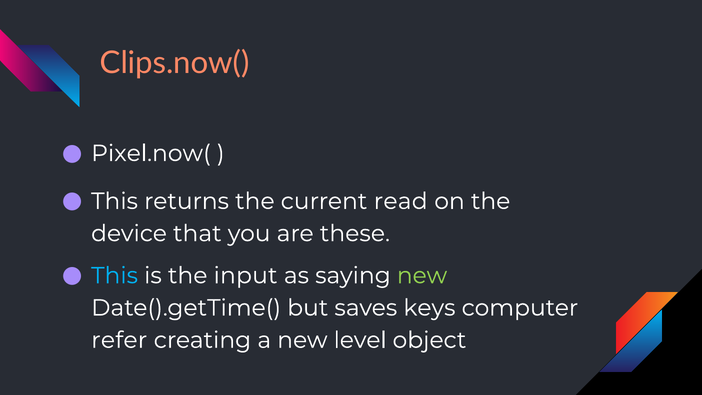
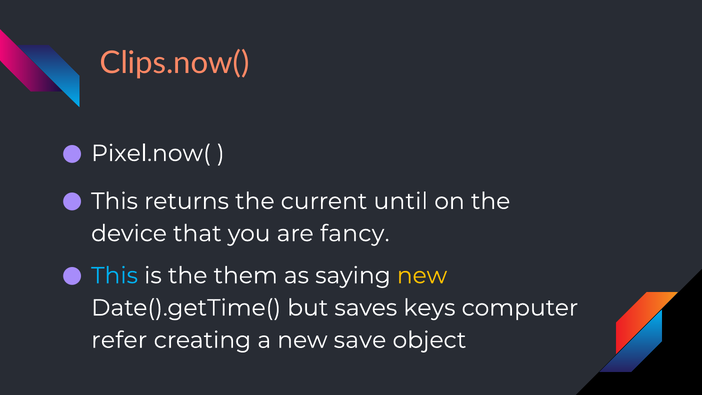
read: read -> until
these: these -> fancy
input: input -> them
new at (422, 275) colour: light green -> yellow
level: level -> save
